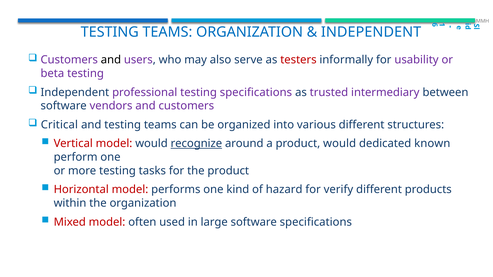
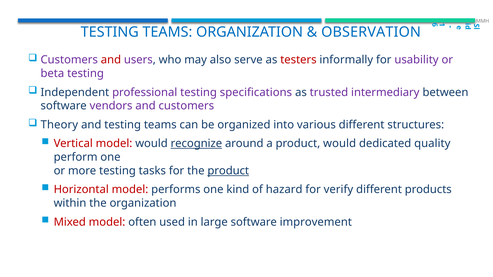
INDEPENDENT at (371, 32): INDEPENDENT -> OBSERVATION
and at (111, 60) colour: black -> red
Critical: Critical -> Theory
known: known -> quality
product at (228, 171) underline: none -> present
software specifications: specifications -> improvement
